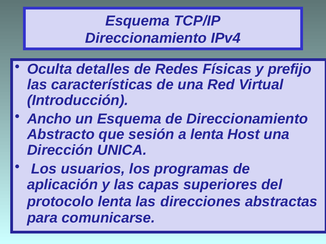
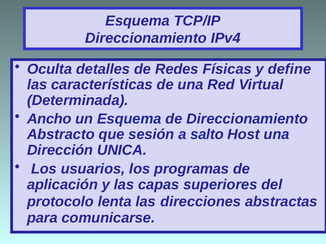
prefijo: prefijo -> define
Introducción: Introducción -> Determinada
a lenta: lenta -> salto
